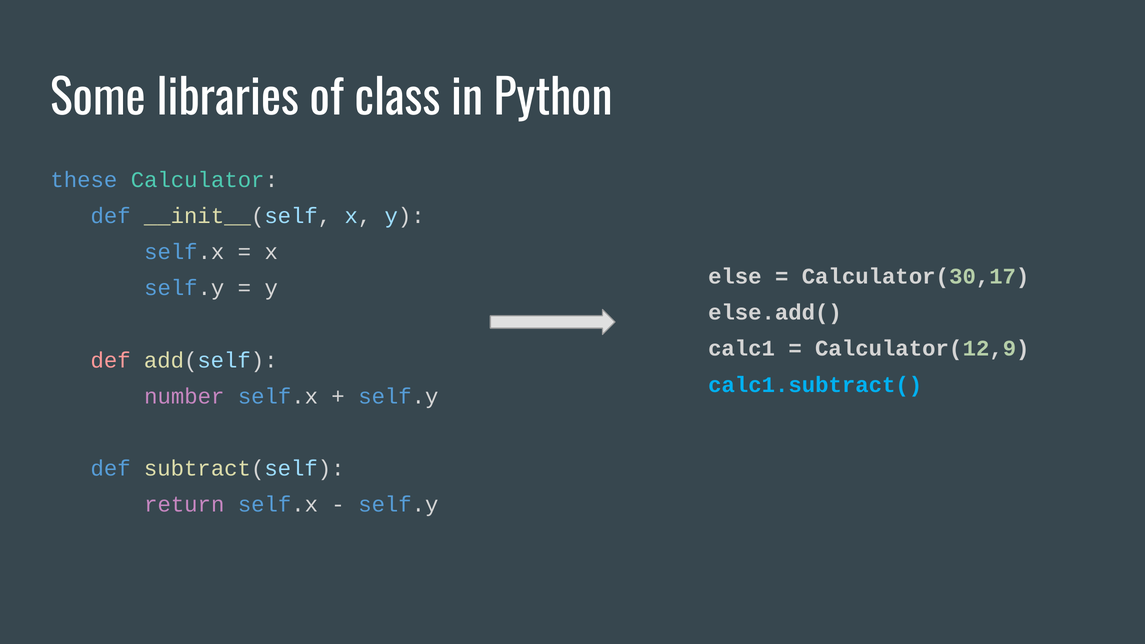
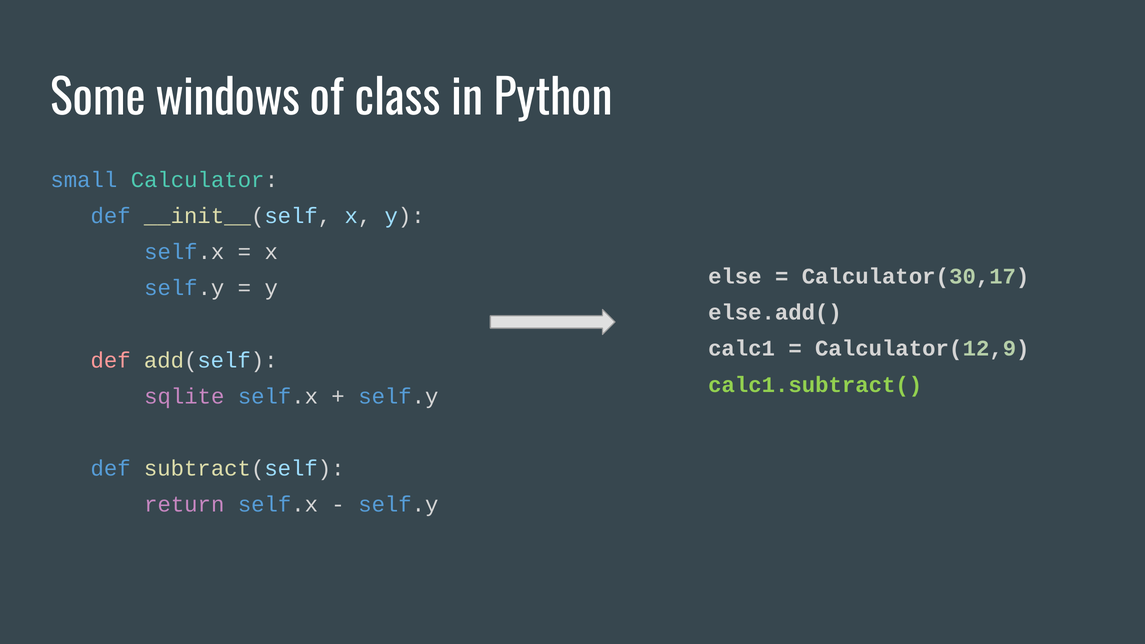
libraries: libraries -> windows
these: these -> small
calc1.subtract( colour: light blue -> light green
number: number -> sqlite
